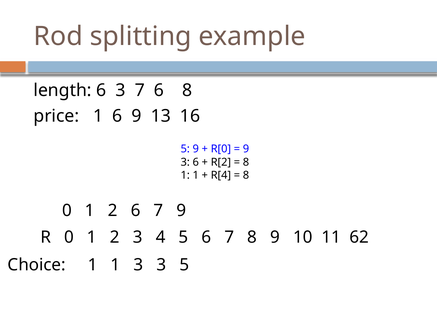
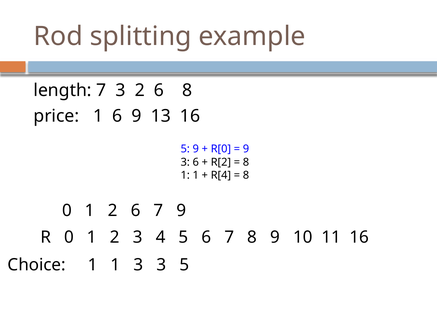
length 6: 6 -> 7
3 7: 7 -> 2
11 62: 62 -> 16
